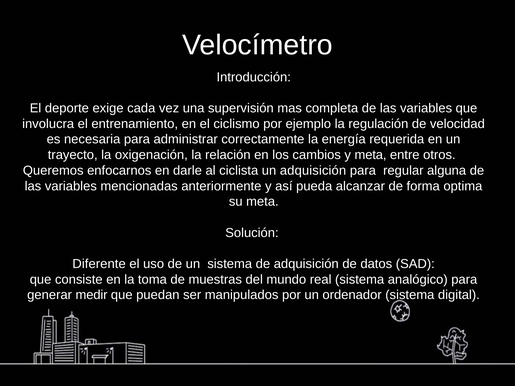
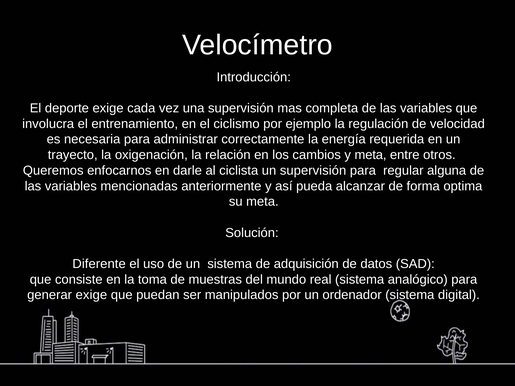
un adquisición: adquisición -> supervisión
generar medir: medir -> exige
